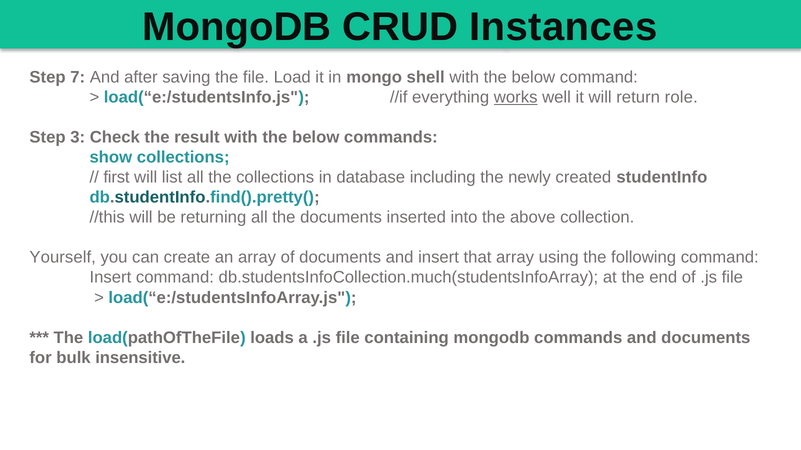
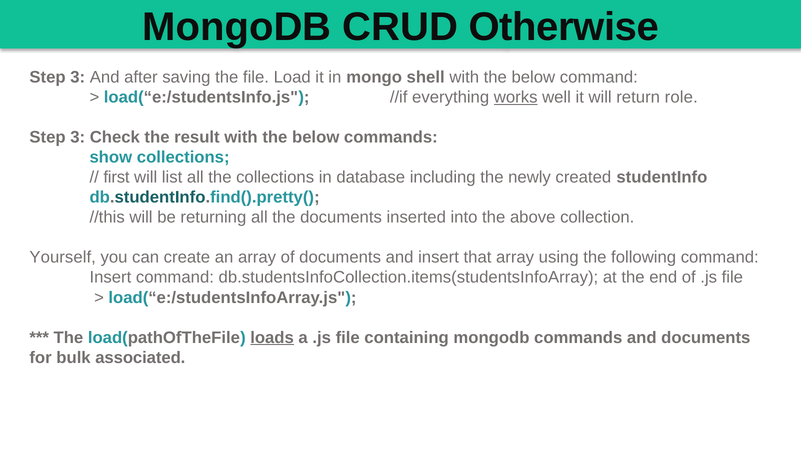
Instances: Instances -> Otherwise
7 at (78, 78): 7 -> 3
db.studentsInfoCollection.much(studentsInfoArray: db.studentsInfoCollection.much(studentsInfoArray -> db.studentsInfoCollection.items(studentsInfoArray
loads underline: none -> present
insensitive: insensitive -> associated
